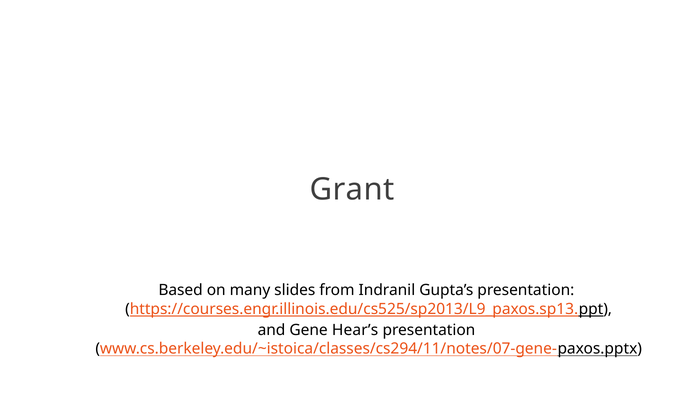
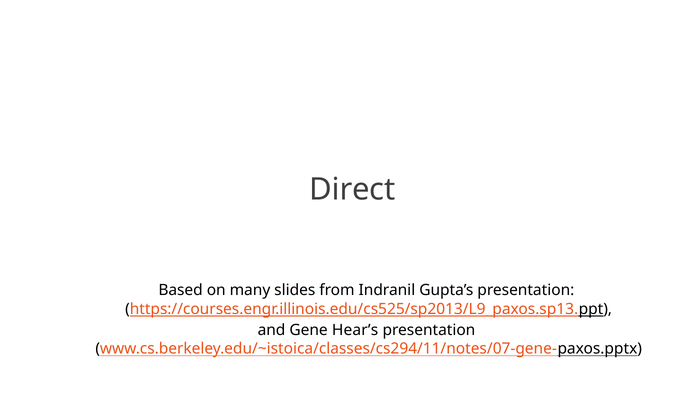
Grant: Grant -> Direct
